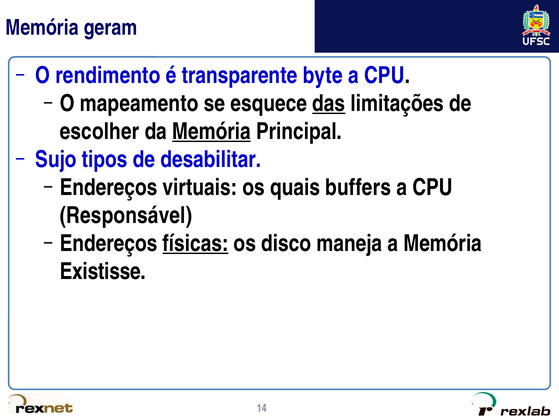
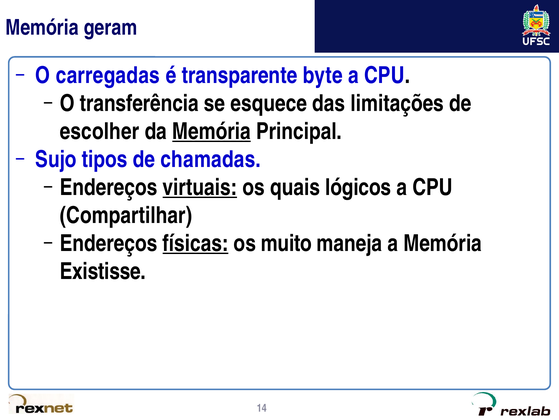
rendimento: rendimento -> carregadas
mapeamento: mapeamento -> transferência
das underline: present -> none
desabilitar: desabilitar -> chamadas
virtuais underline: none -> present
buffers: buffers -> lógicos
Responsável: Responsável -> Compartilhar
disco: disco -> muito
